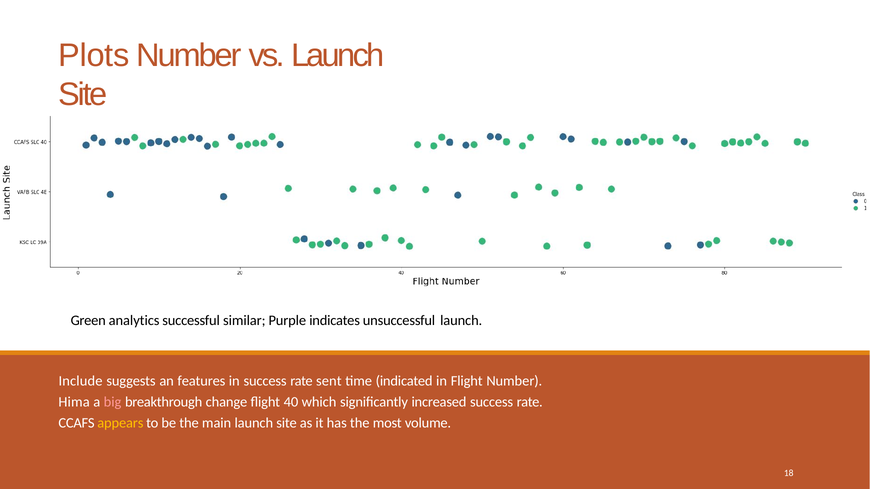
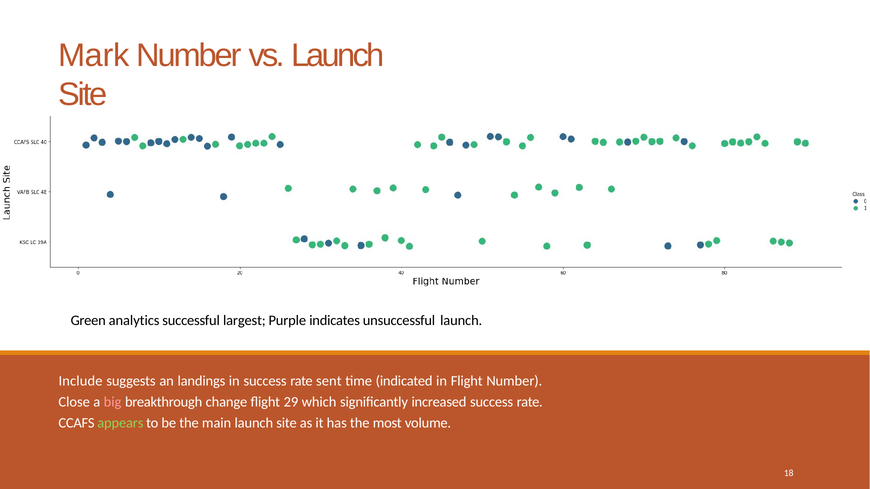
Plots: Plots -> Mark
similar: similar -> largest
features: features -> landings
Hima: Hima -> Close
40: 40 -> 29
appears colour: yellow -> light green
